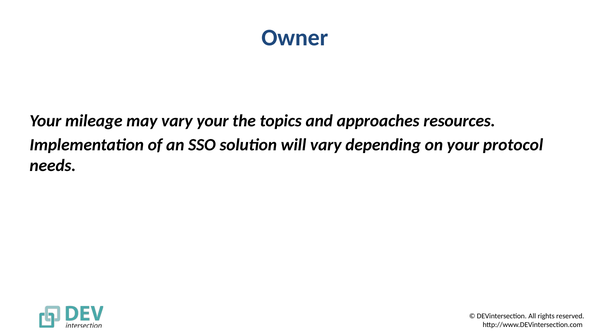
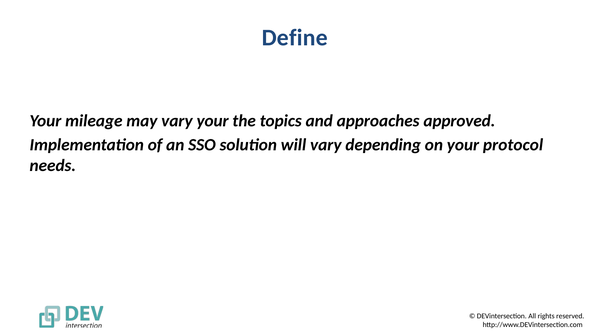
Owner: Owner -> Define
resources: resources -> approved
